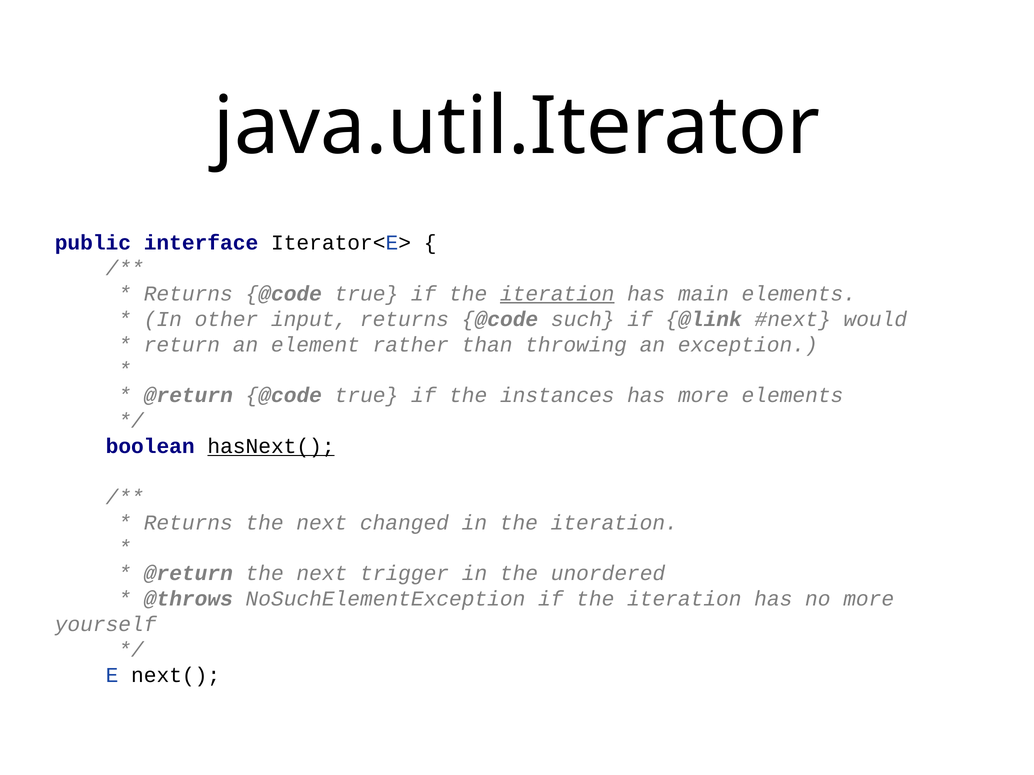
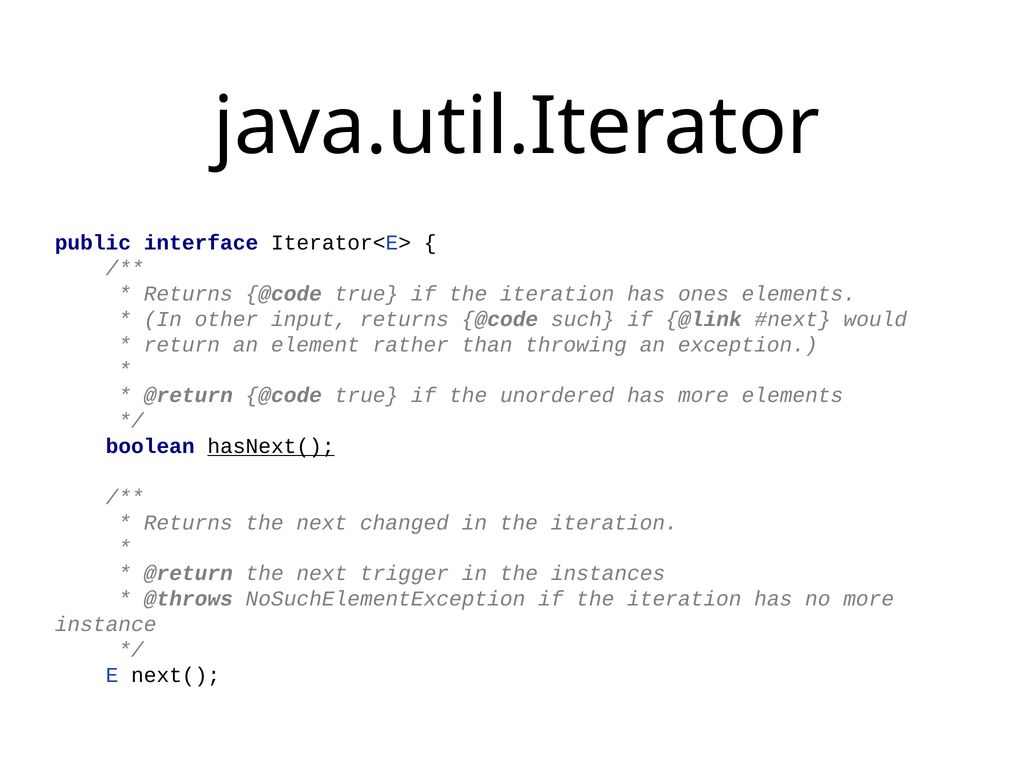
iteration at (557, 294) underline: present -> none
main: main -> ones
instances: instances -> unordered
unordered: unordered -> instances
yourself: yourself -> instance
